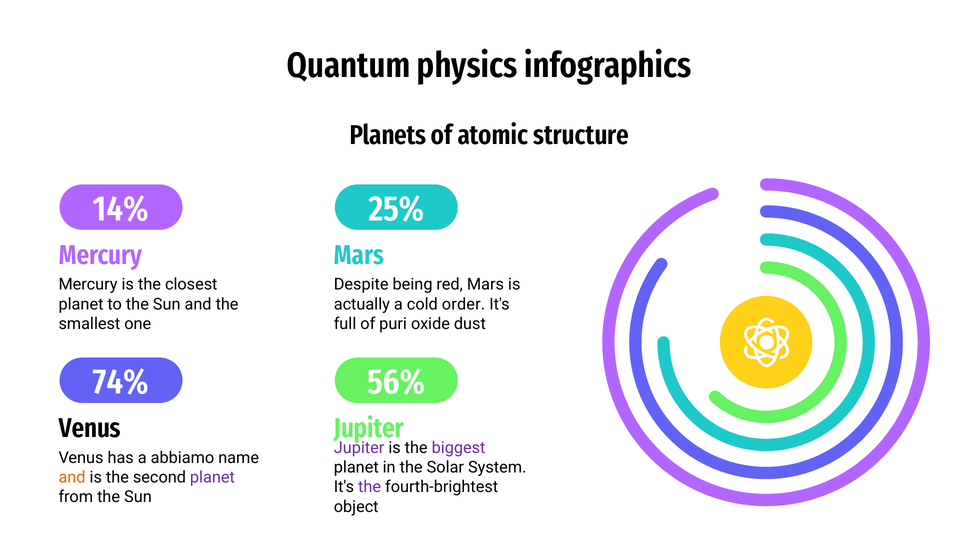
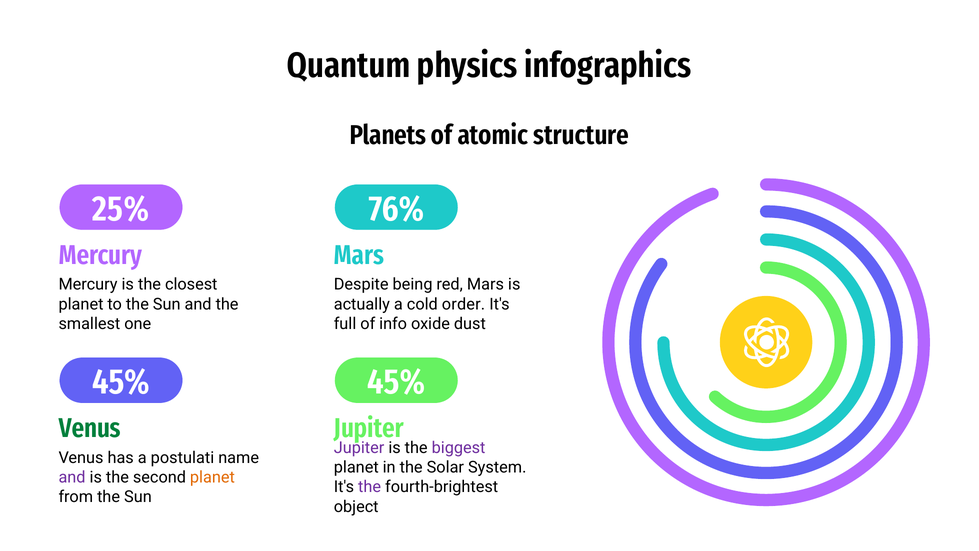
14%: 14% -> 25%
25%: 25% -> 76%
puri: puri -> info
74% at (121, 382): 74% -> 45%
56% at (396, 382): 56% -> 45%
Venus at (90, 428) colour: black -> green
abbiamo: abbiamo -> postulati
and at (72, 477) colour: orange -> purple
planet at (212, 477) colour: purple -> orange
